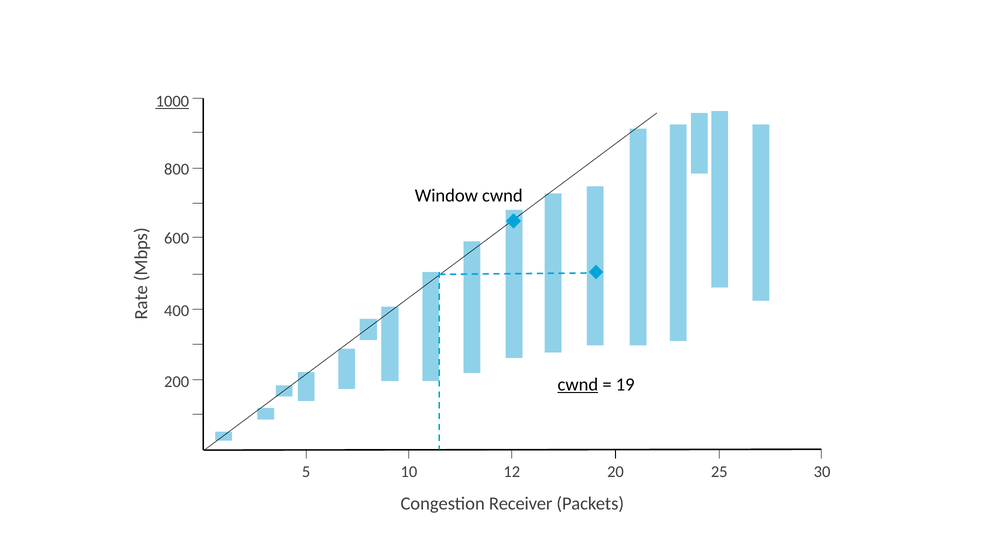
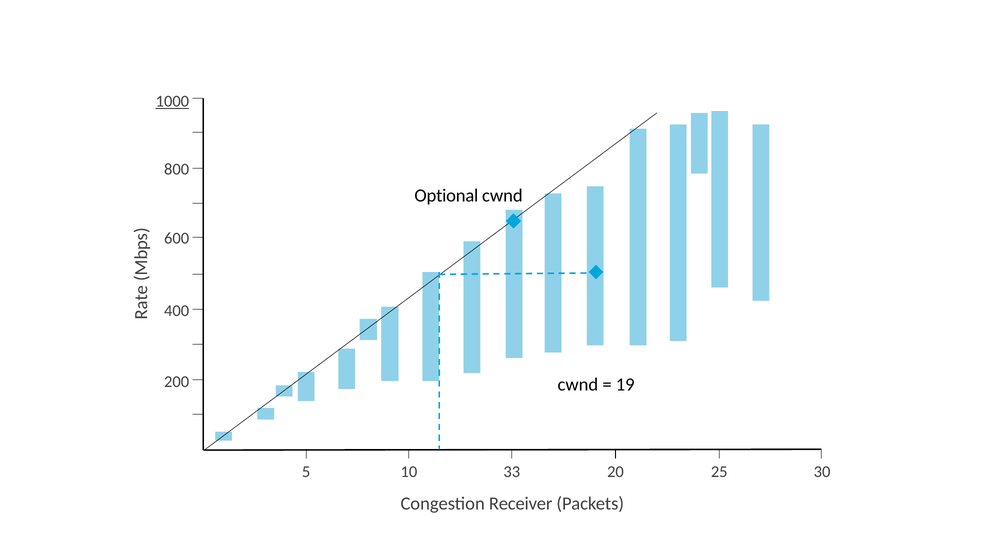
Window: Window -> Optional
cwnd at (578, 385) underline: present -> none
12: 12 -> 33
